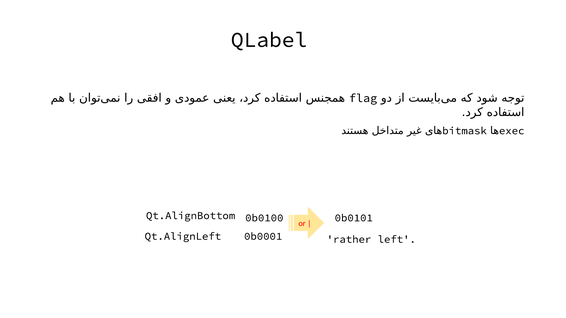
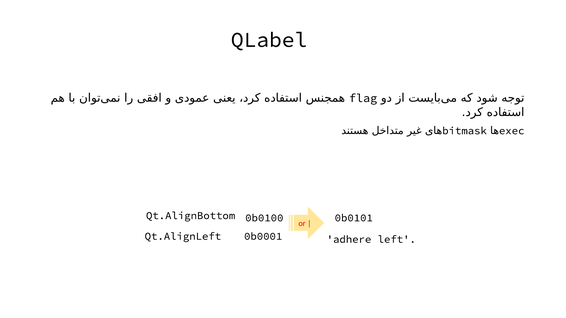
rather: rather -> adhere
